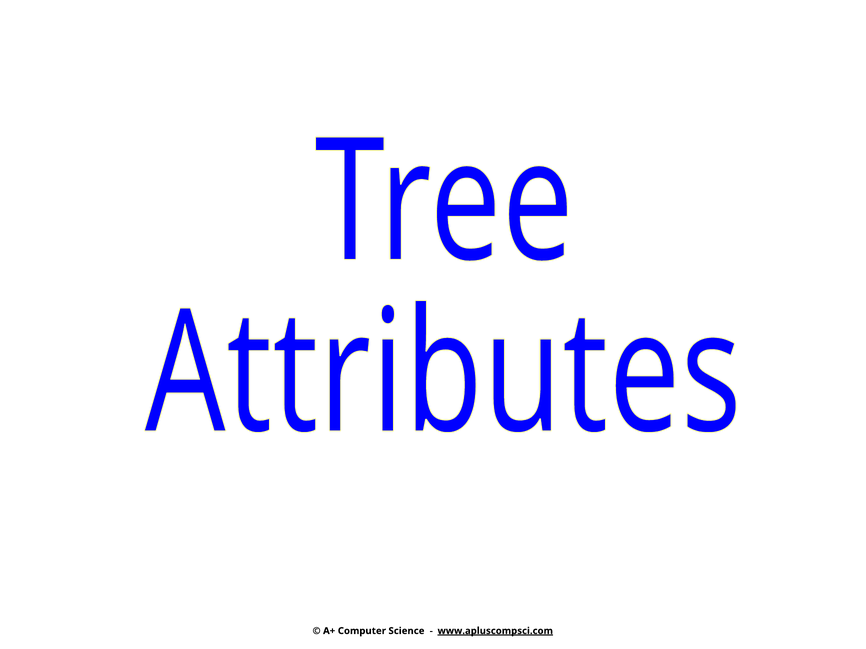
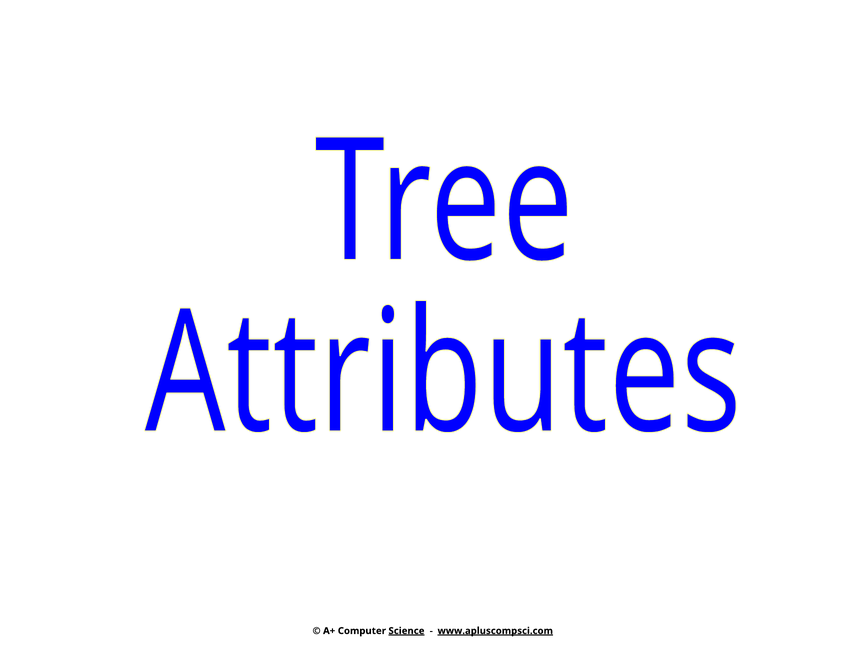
Science underline: none -> present
